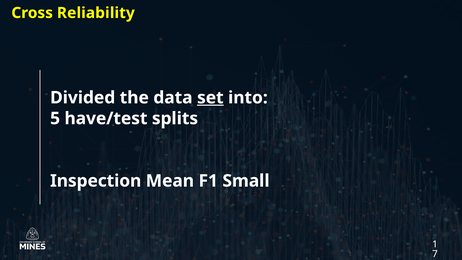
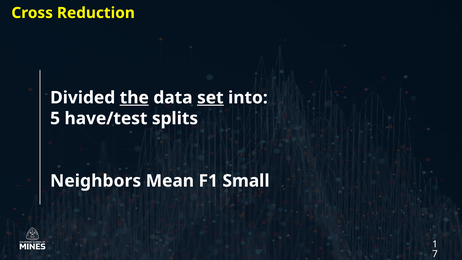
Reliability: Reliability -> Reduction
the underline: none -> present
Inspection: Inspection -> Neighbors
